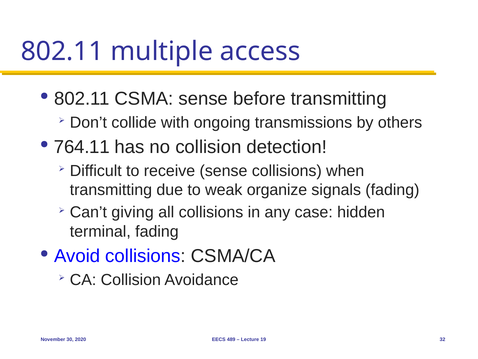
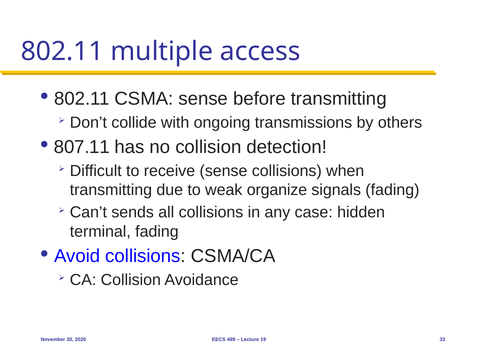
764.11: 764.11 -> 807.11
giving: giving -> sends
